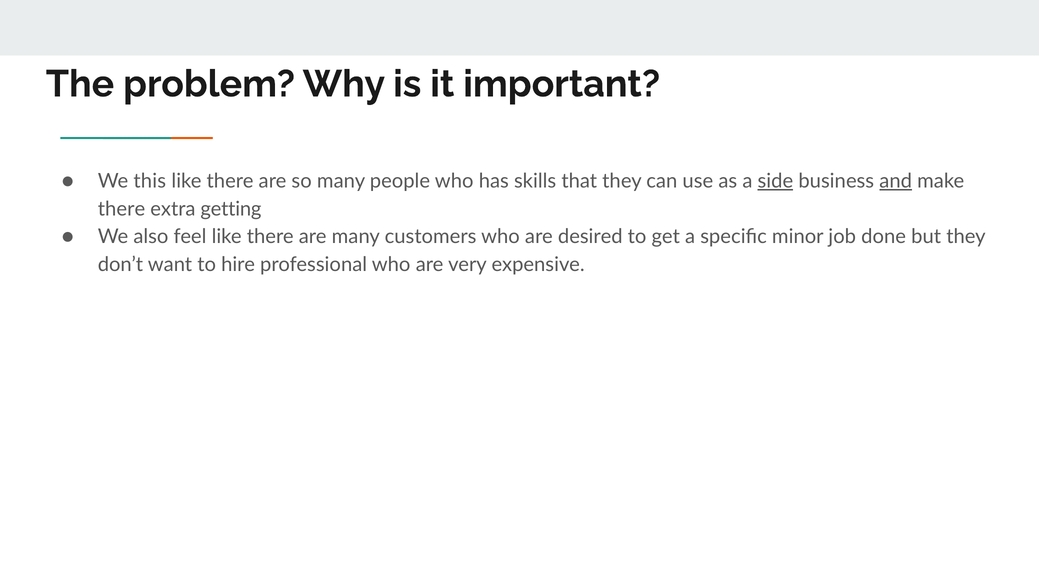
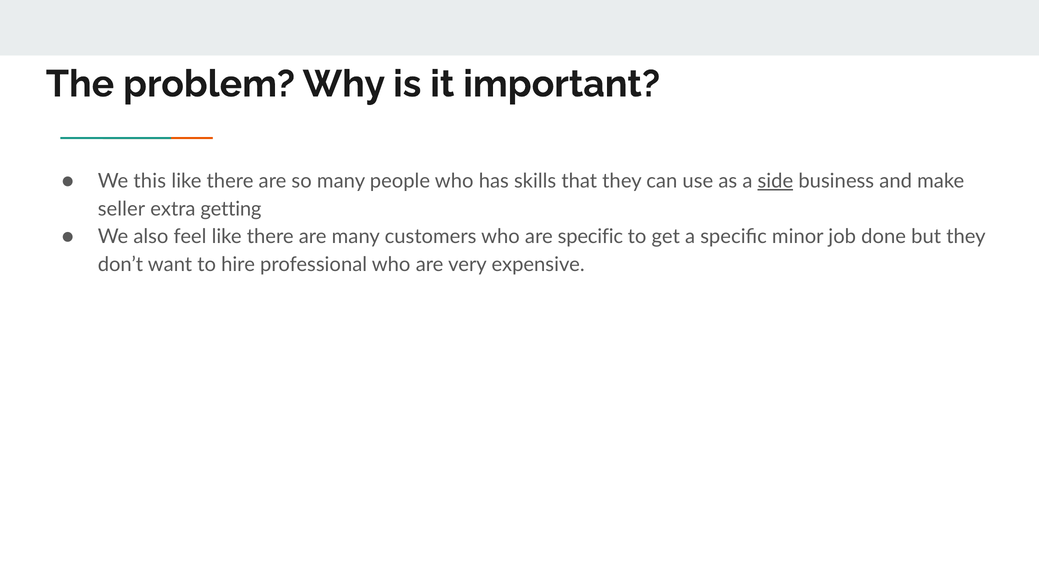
and underline: present -> none
there at (121, 209): there -> seller
are desired: desired -> specific
